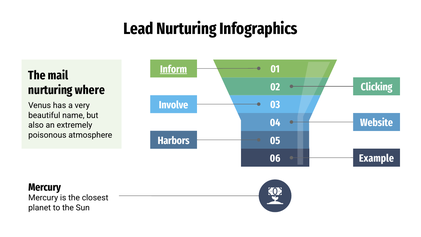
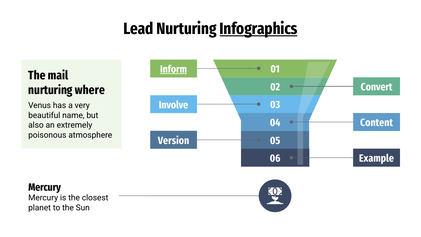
Infographics underline: none -> present
Clicking: Clicking -> Convert
Website: Website -> Content
Harbors: Harbors -> Version
